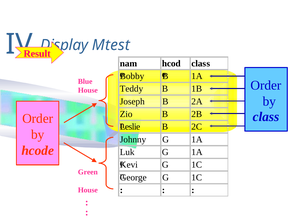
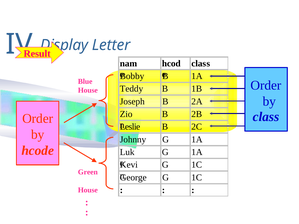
Mtest: Mtest -> Letter
